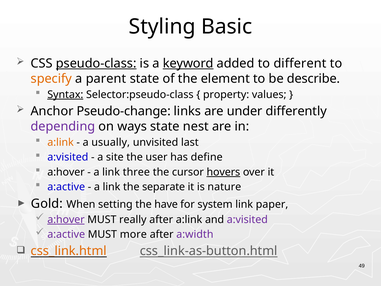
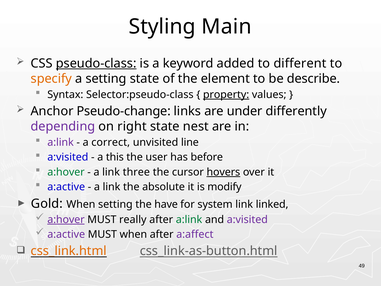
Basic: Basic -> Main
keyword underline: present -> none
a parent: parent -> setting
Syntax underline: present -> none
property underline: none -> present
ways: ways -> right
a:link at (61, 142) colour: orange -> purple
usually: usually -> correct
last: last -> line
site: site -> this
define: define -> before
a:hover at (66, 172) colour: black -> green
separate: separate -> absolute
nature: nature -> modify
paper: paper -> linked
a:link at (189, 219) colour: black -> green
MUST more: more -> when
a:width: a:width -> a:affect
